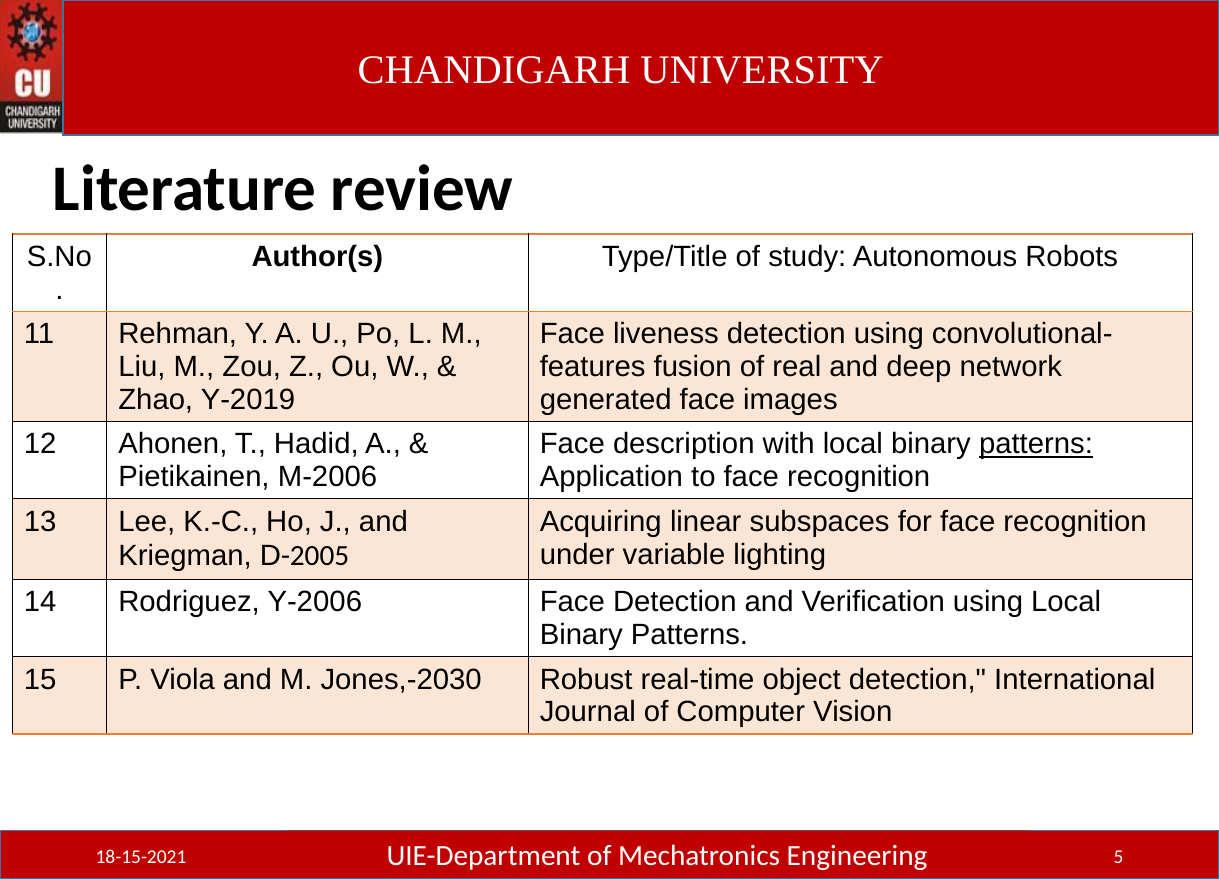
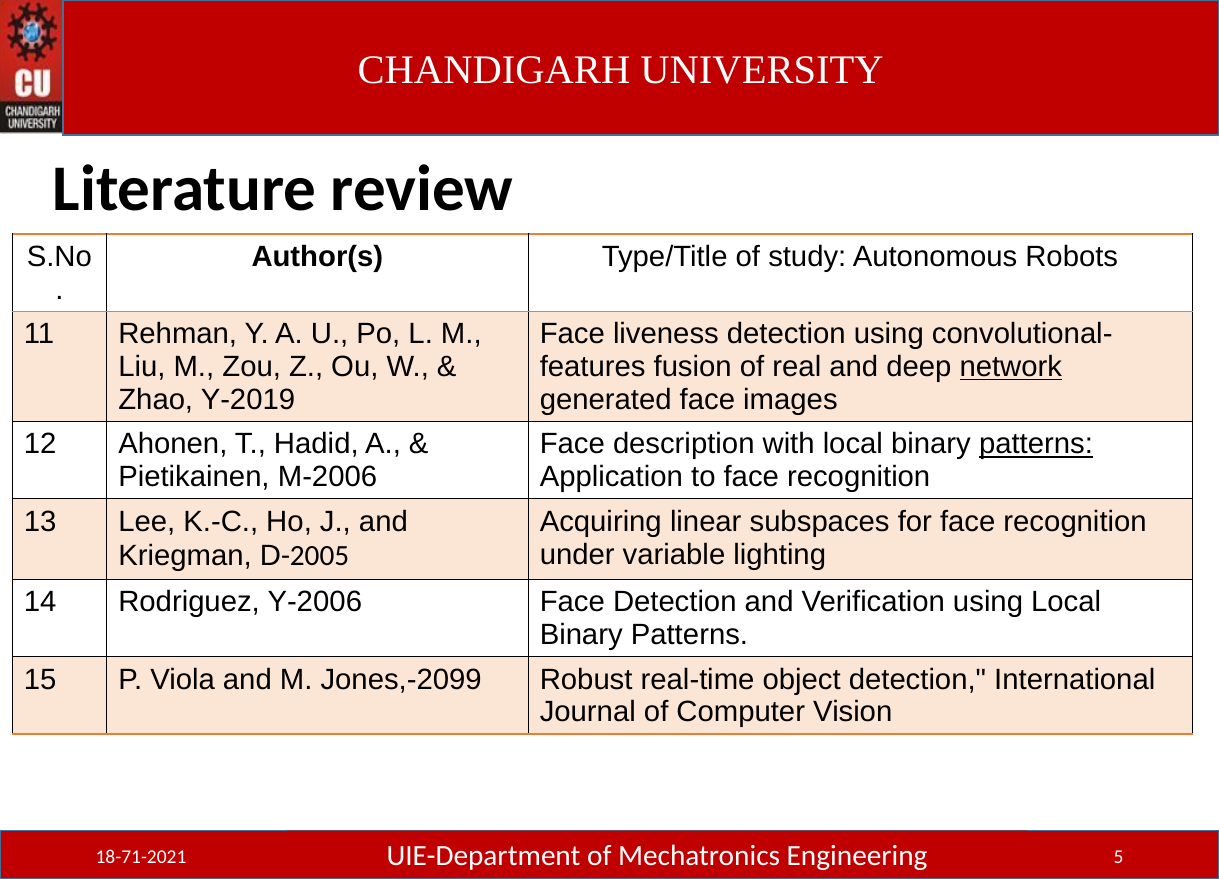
network underline: none -> present
Jones,-2030: Jones,-2030 -> Jones,-2099
18-15-2021: 18-15-2021 -> 18-71-2021
